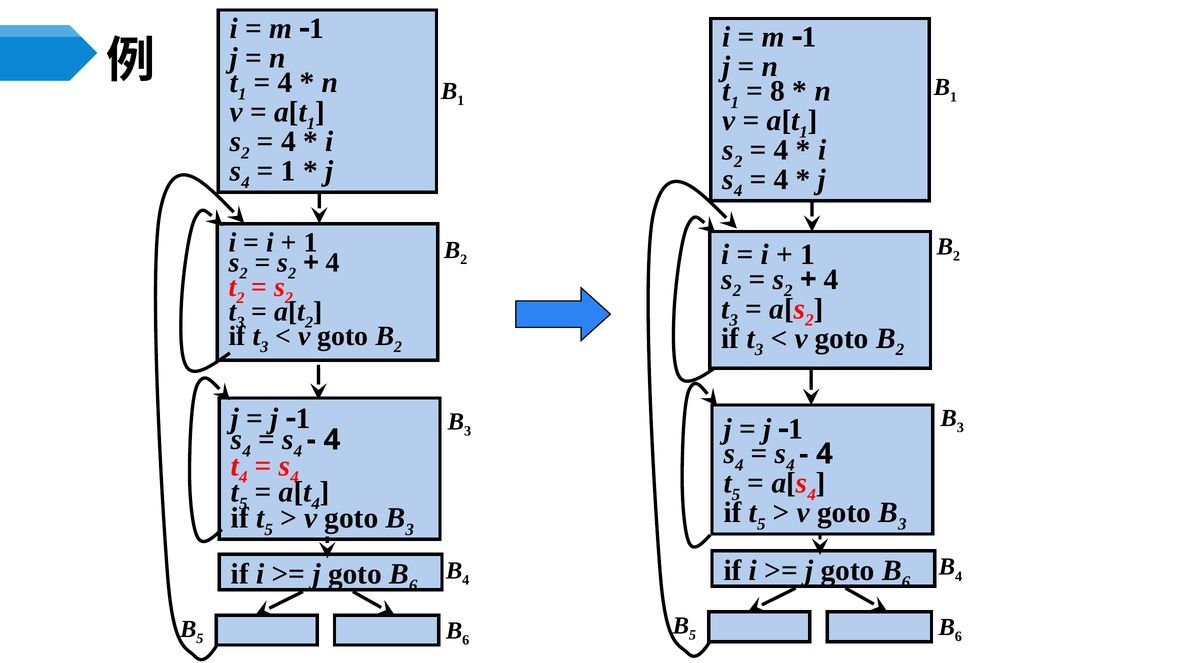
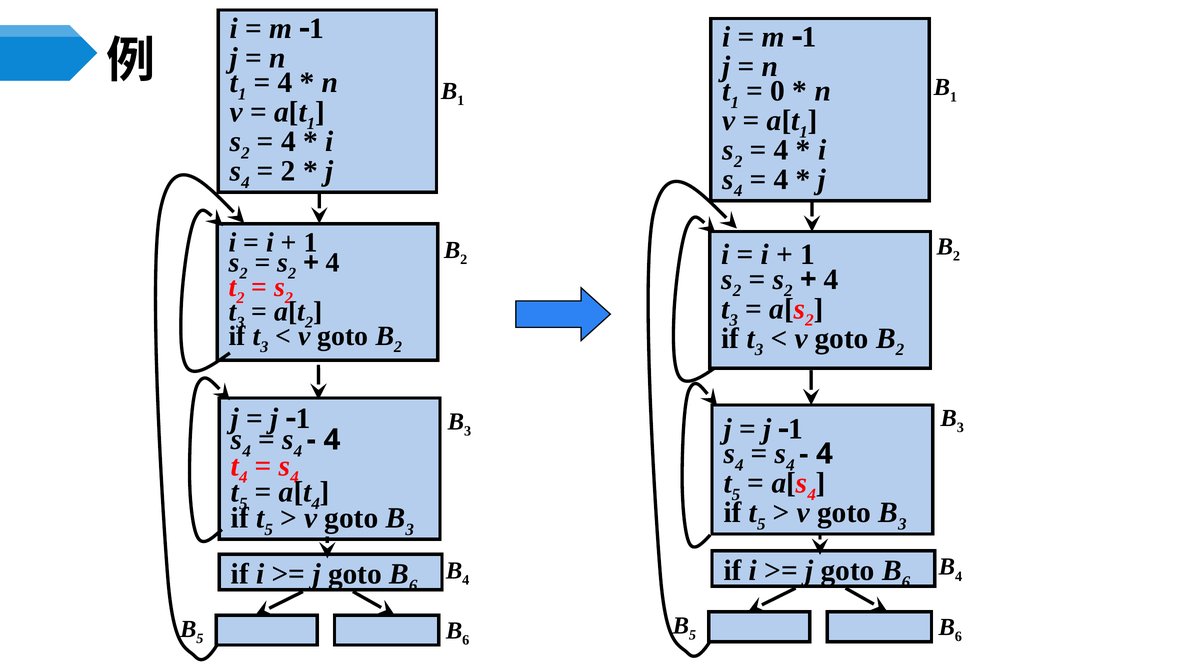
8: 8 -> 0
1 at (288, 171): 1 -> 2
